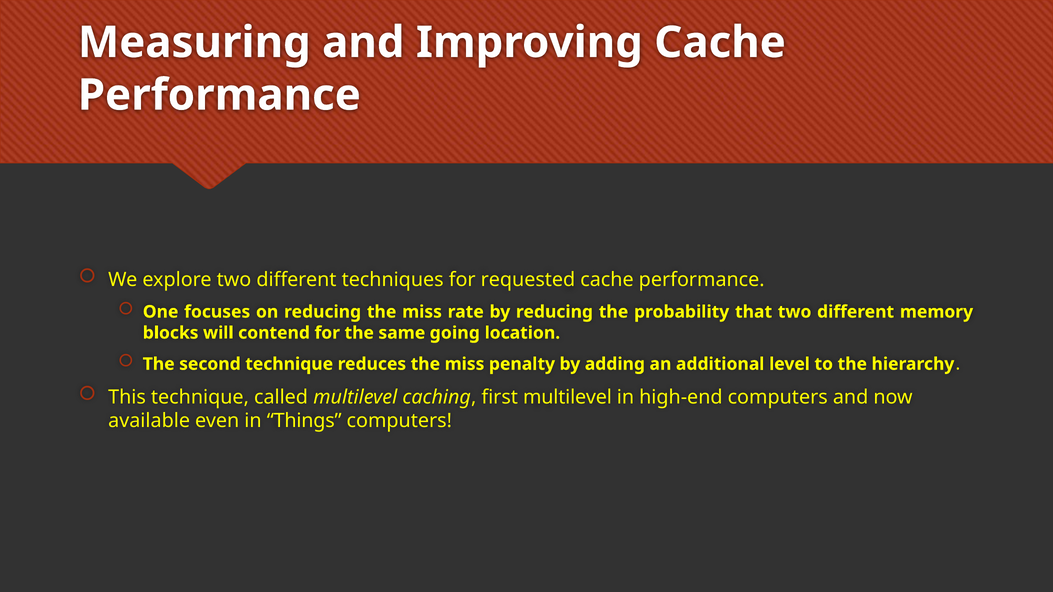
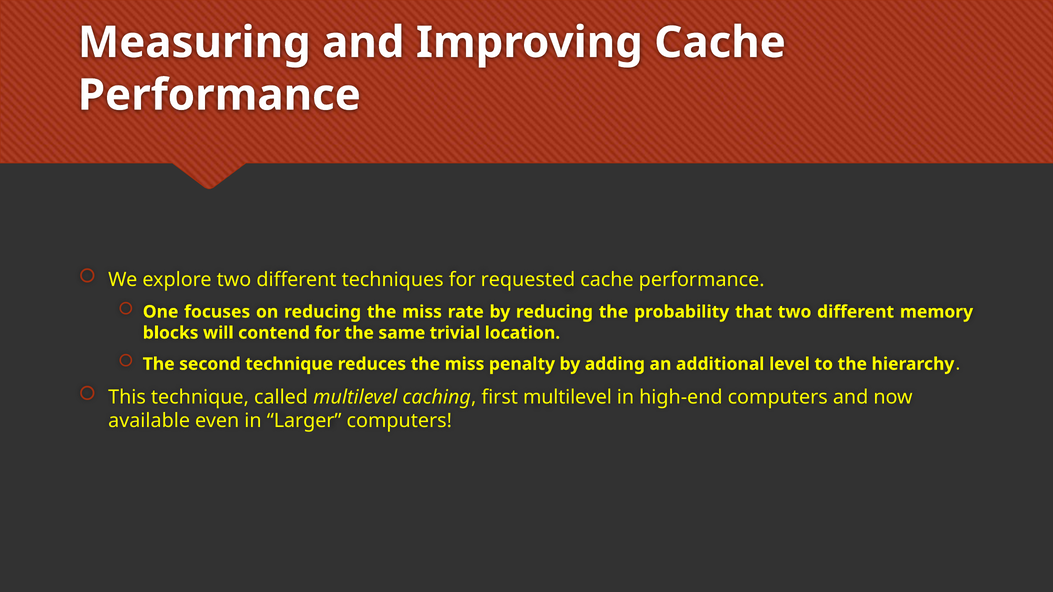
going: going -> trivial
Things: Things -> Larger
